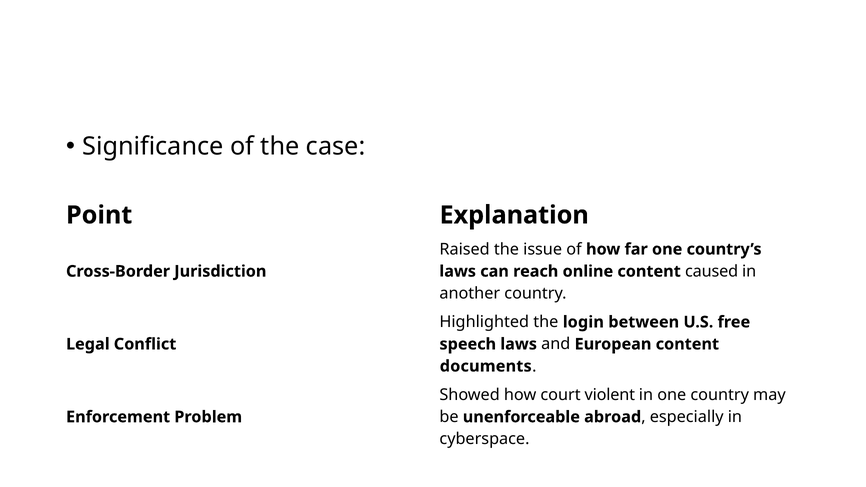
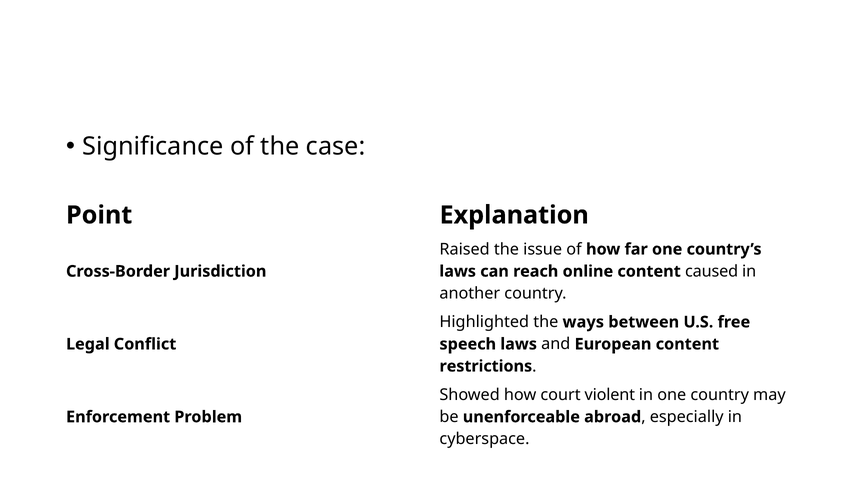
login: login -> ways
documents: documents -> restrictions
